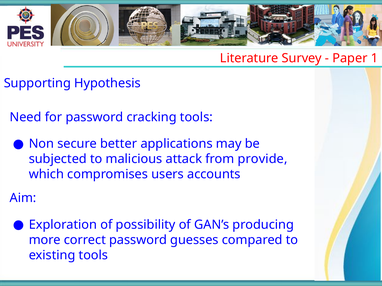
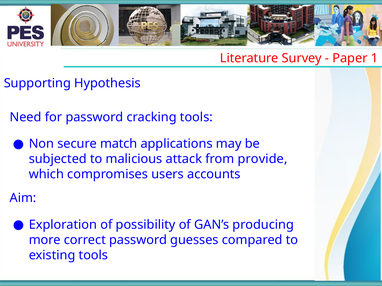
better: better -> match
